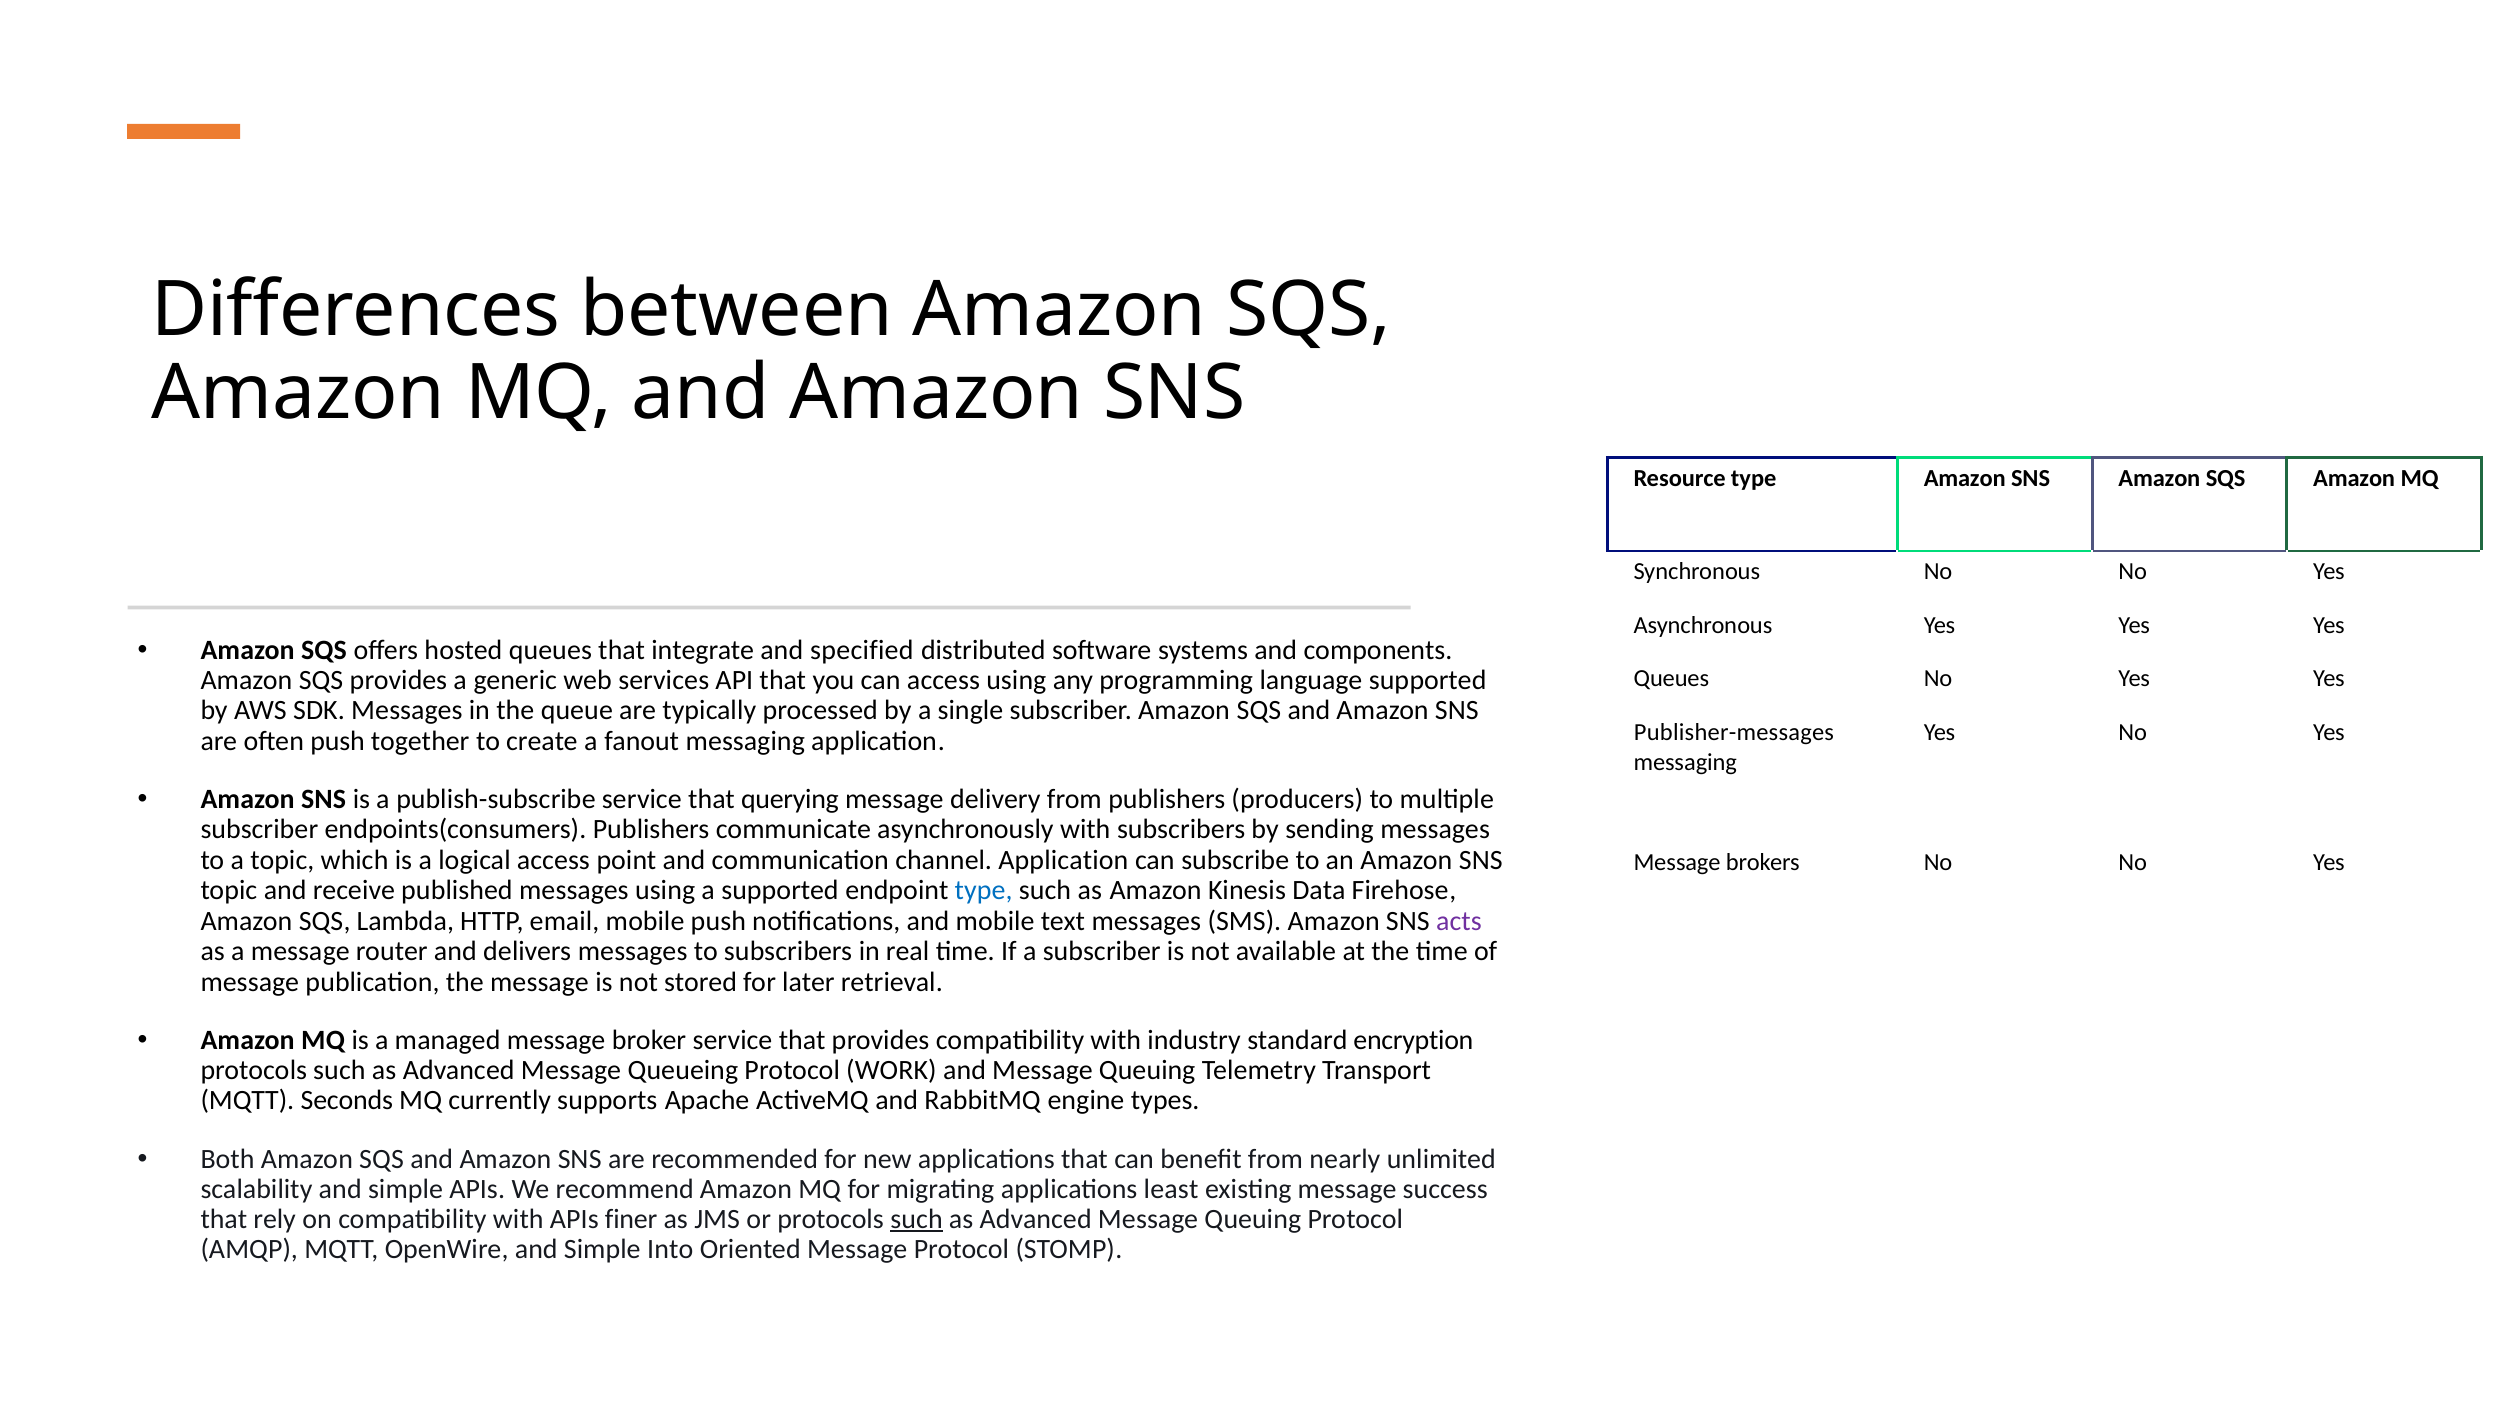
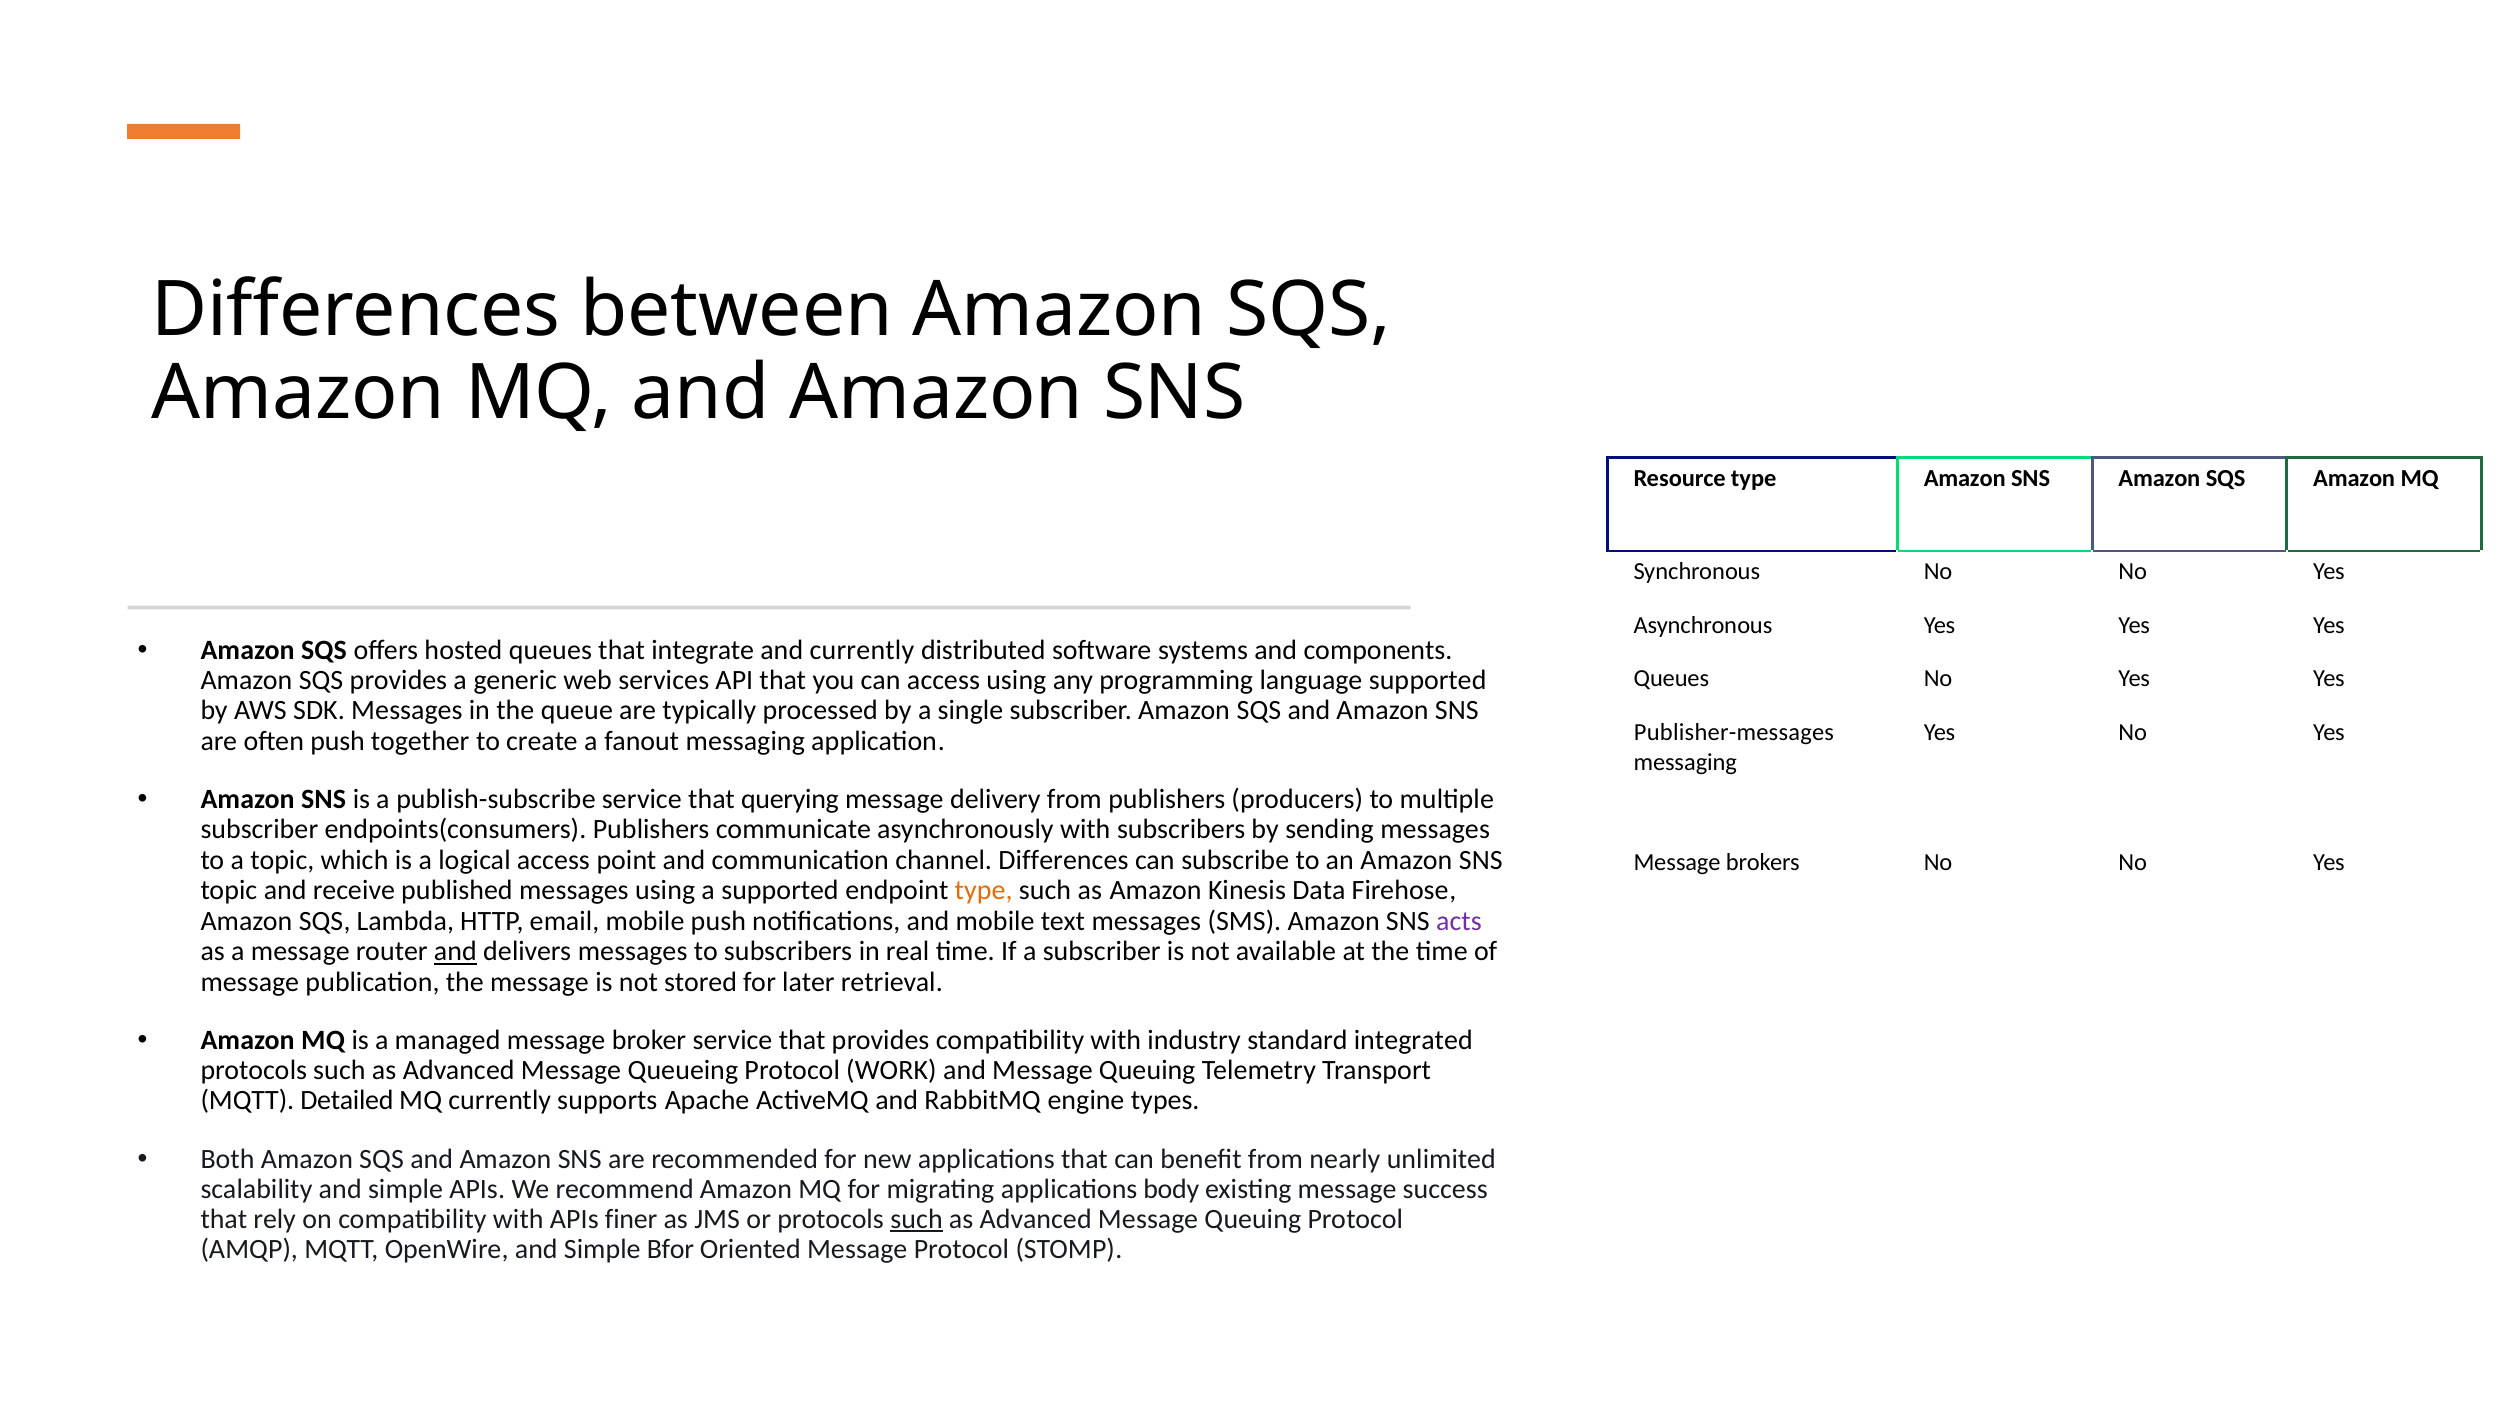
and specified: specified -> currently
channel Application: Application -> Differences
type at (984, 891) colour: blue -> orange
and at (455, 952) underline: none -> present
encryption: encryption -> integrated
Seconds: Seconds -> Detailed
least: least -> body
Into: Into -> Bfor
